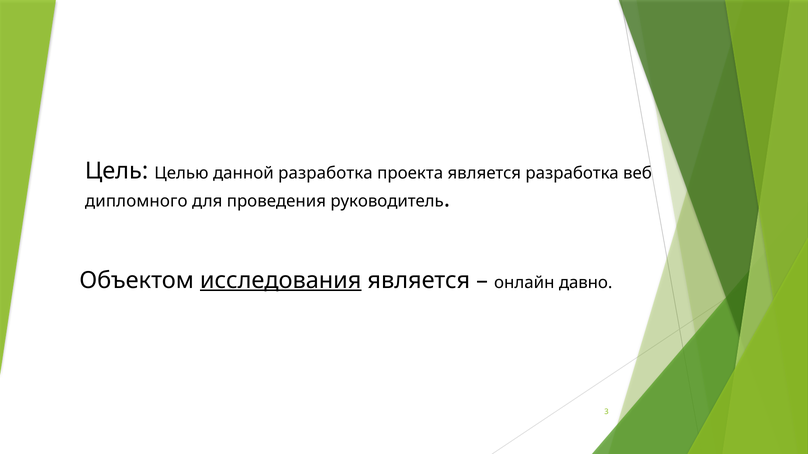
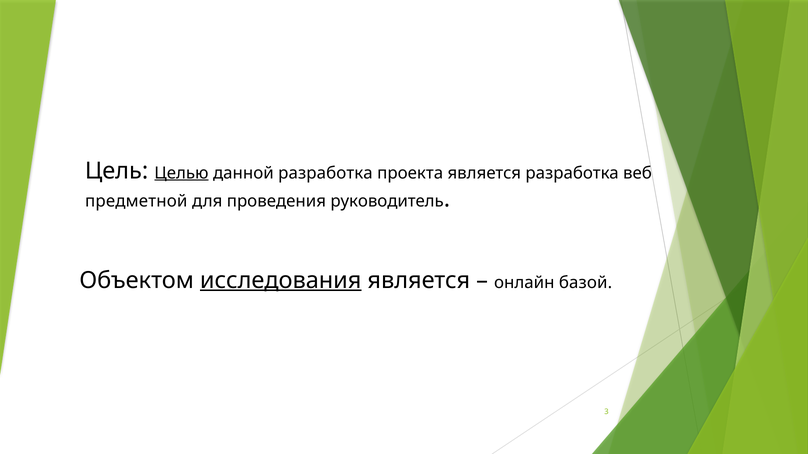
Целью underline: none -> present
дипломного: дипломного -> предметной
давно: давно -> базой
